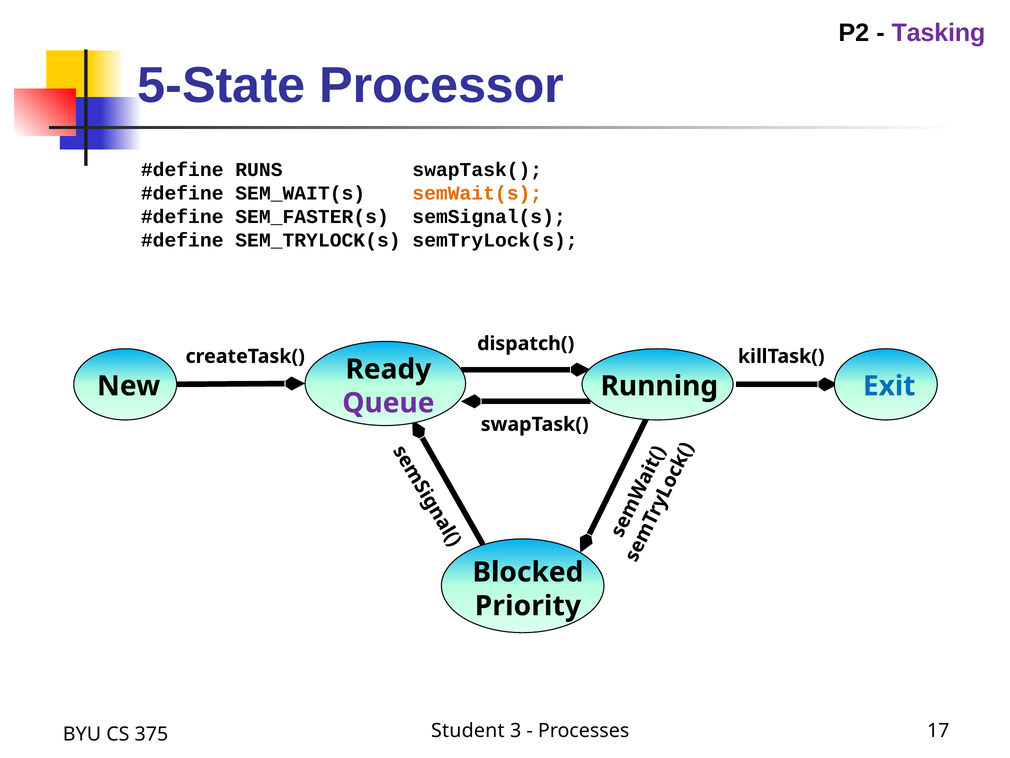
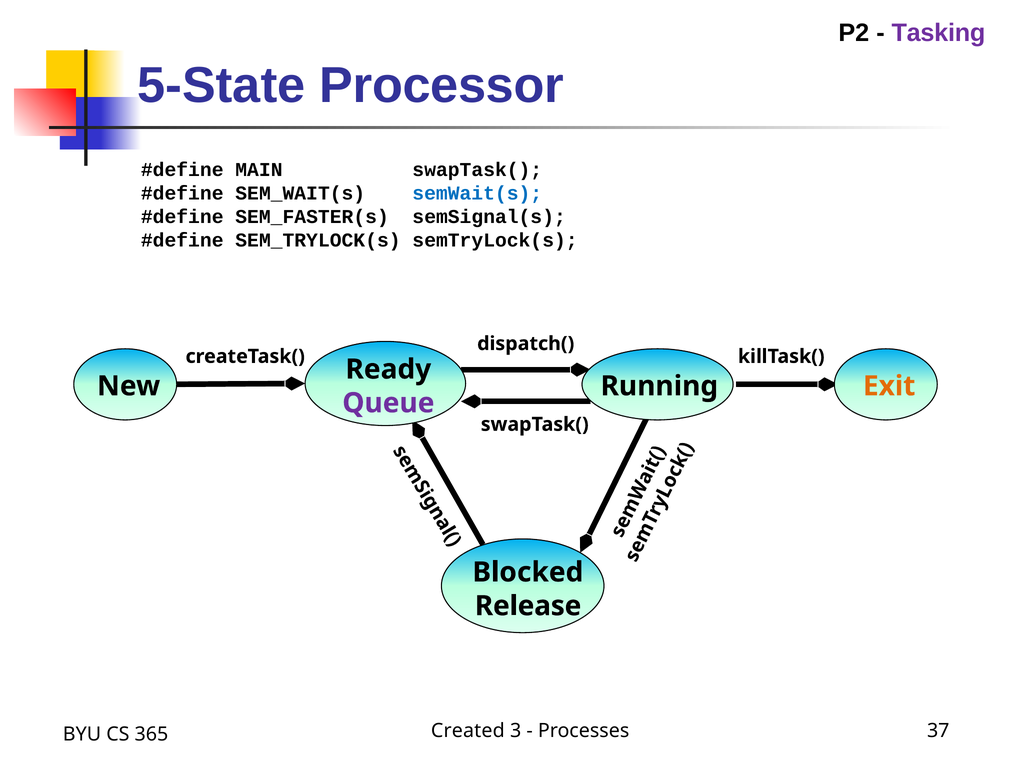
RUNS: RUNS -> MAIN
semWait(s colour: orange -> blue
Exit colour: blue -> orange
Priority: Priority -> Release
Student: Student -> Created
17: 17 -> 37
375: 375 -> 365
